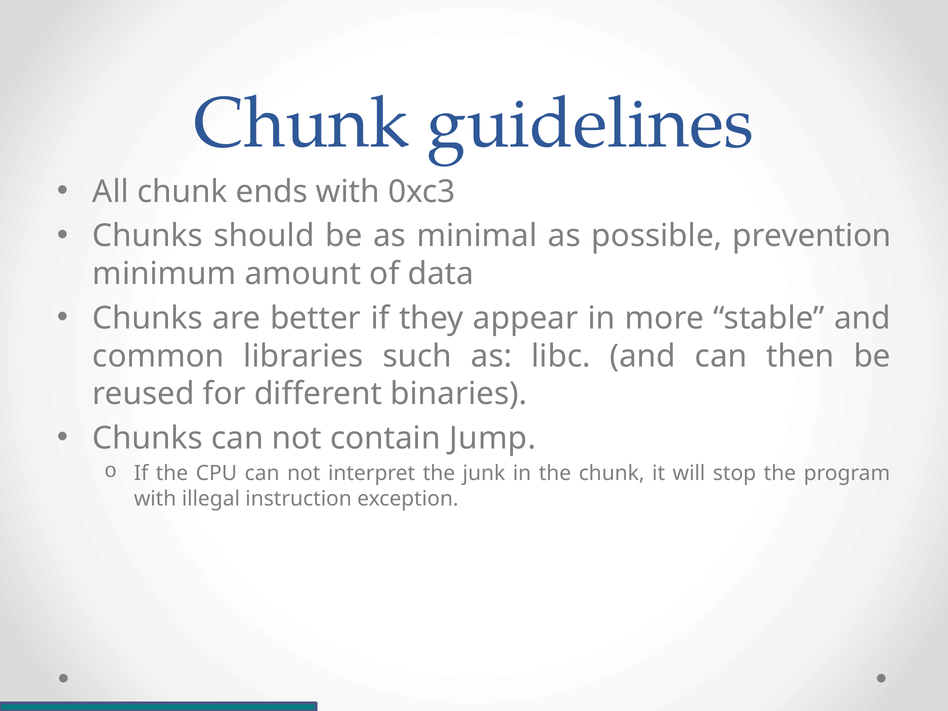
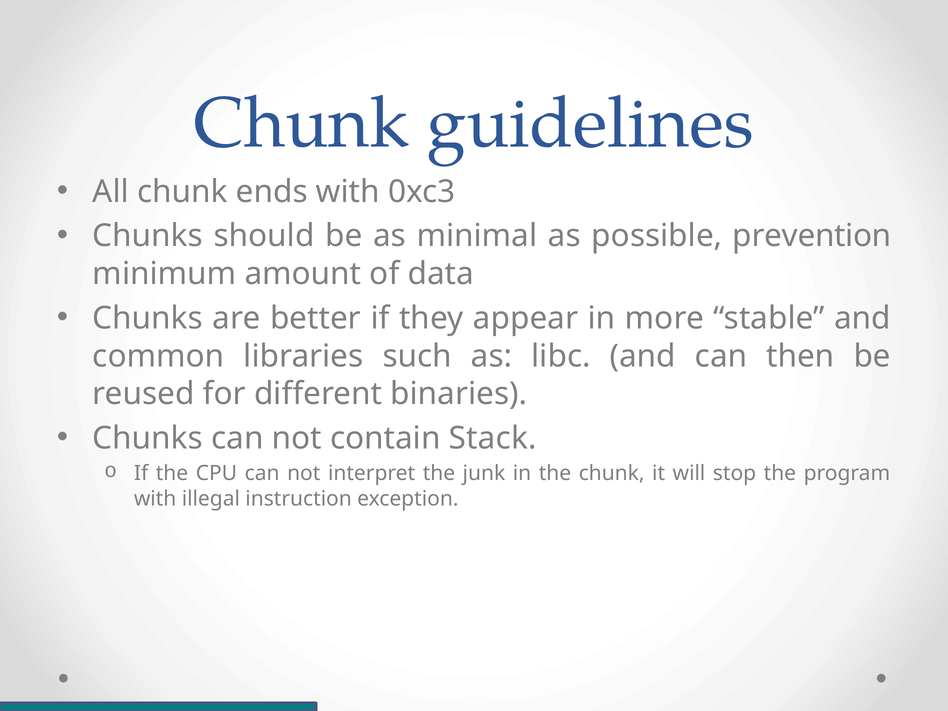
Jump: Jump -> Stack
